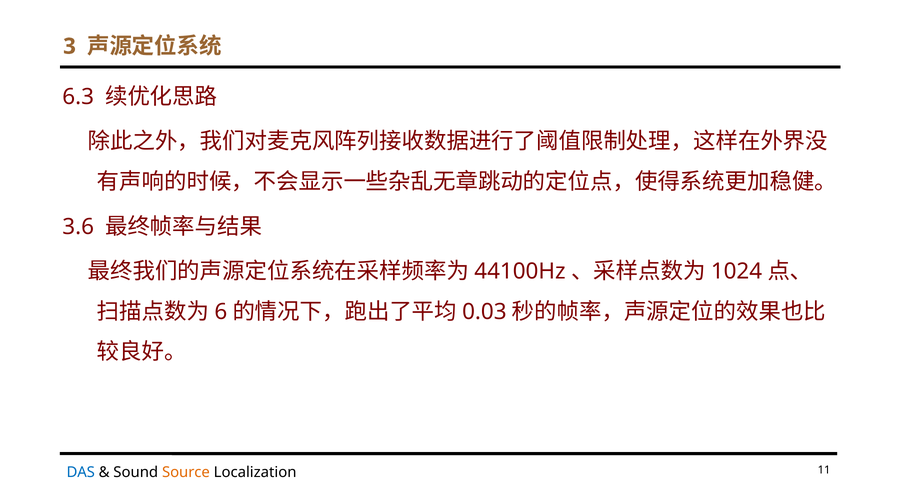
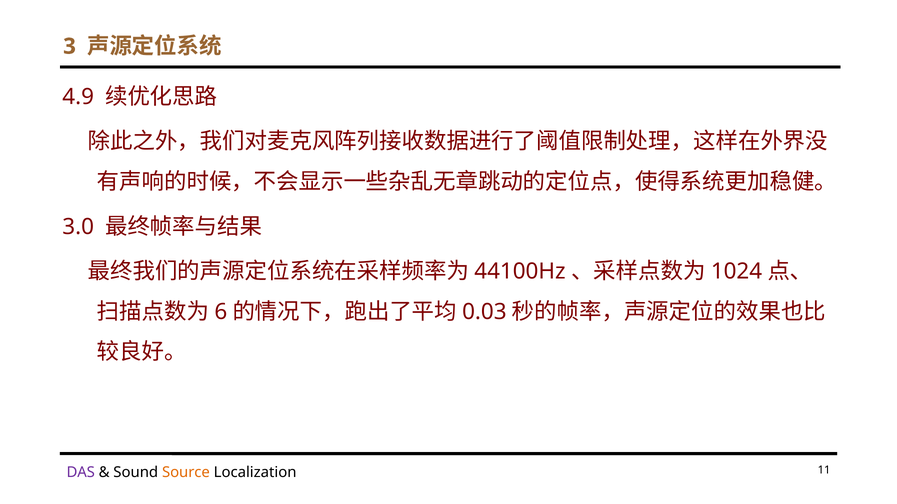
6.3: 6.3 -> 4.9
3.6: 3.6 -> 3.0
DAS colour: blue -> purple
